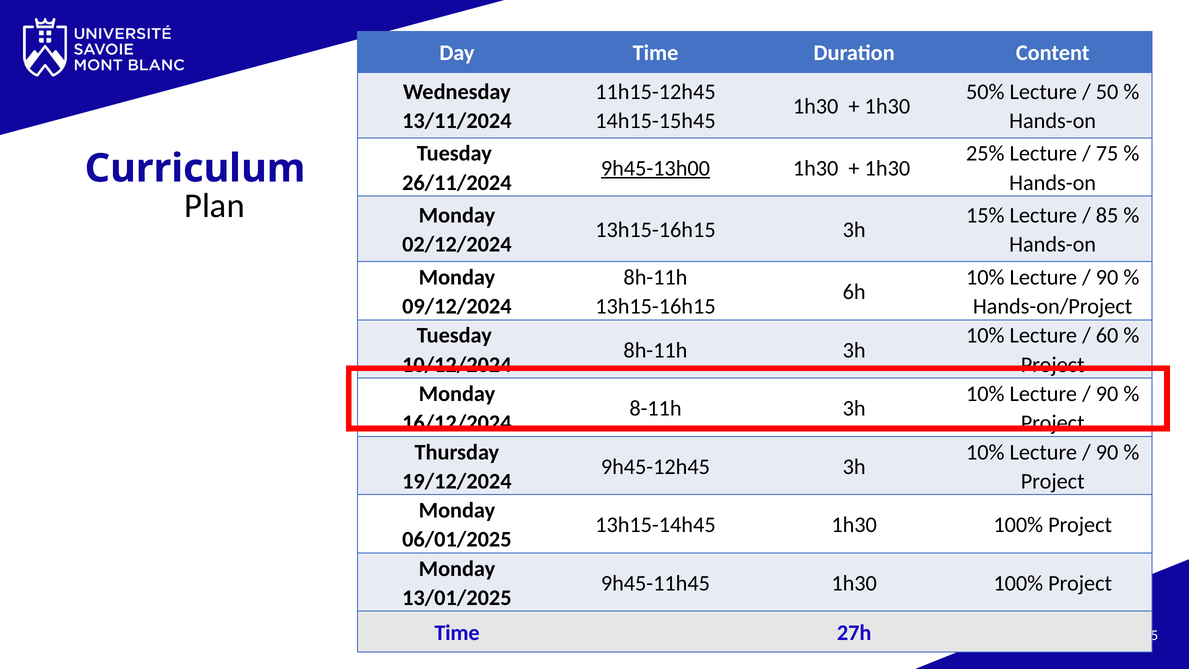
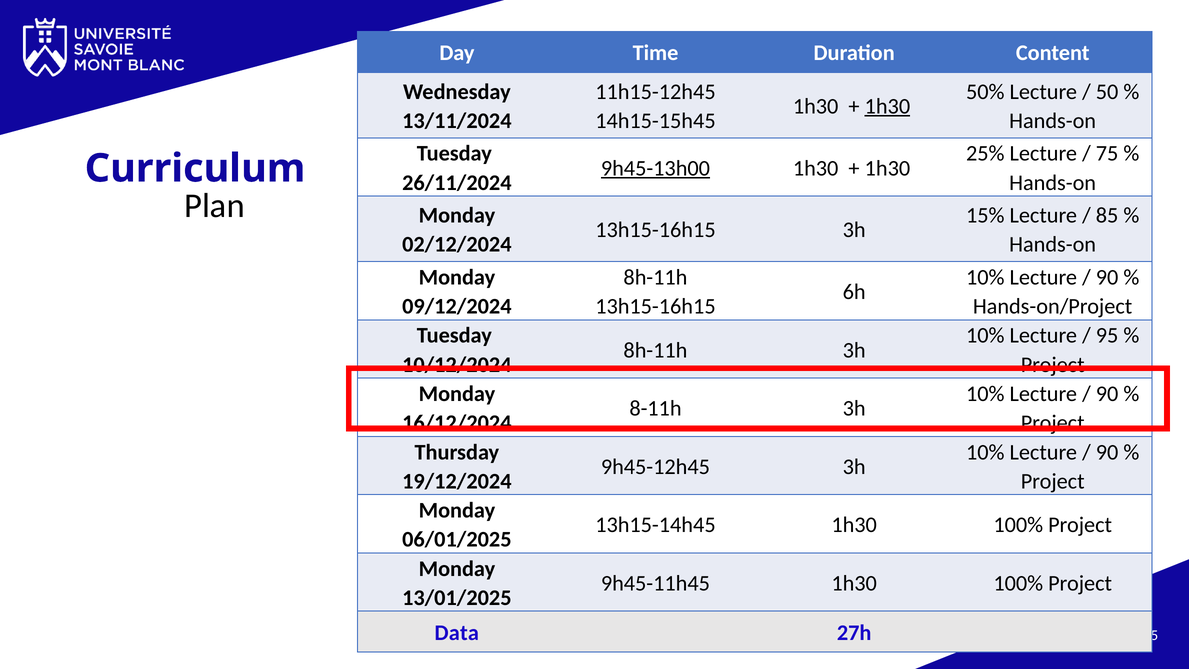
1h30 at (887, 106) underline: none -> present
60: 60 -> 95
Time at (457, 633): Time -> Data
